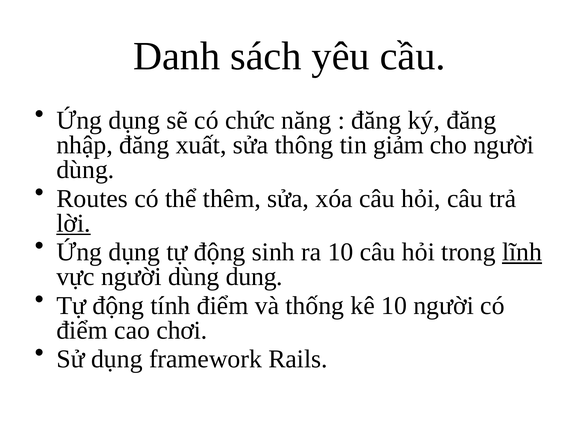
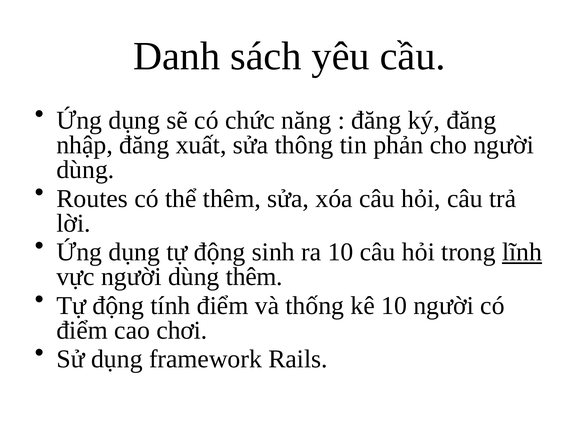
giảm: giảm -> phản
lời underline: present -> none
dùng dung: dung -> thêm
